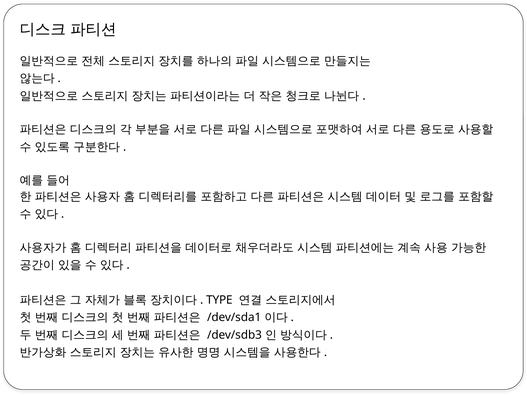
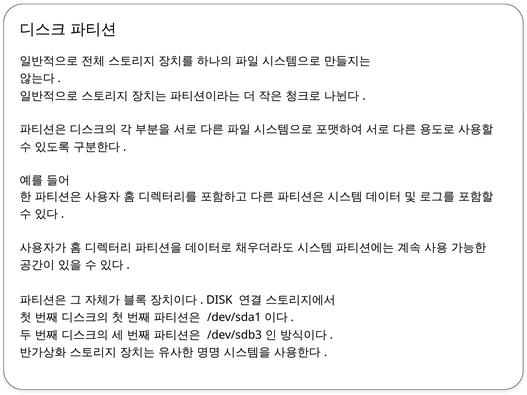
TYPE: TYPE -> DISK
